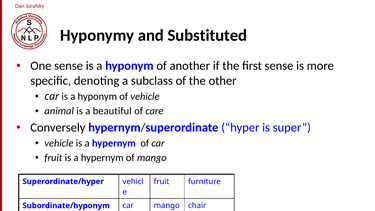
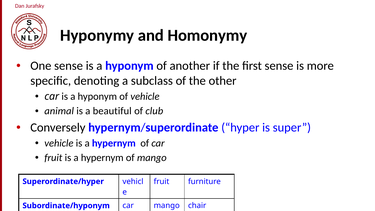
Substituted: Substituted -> Homonymy
care: care -> club
